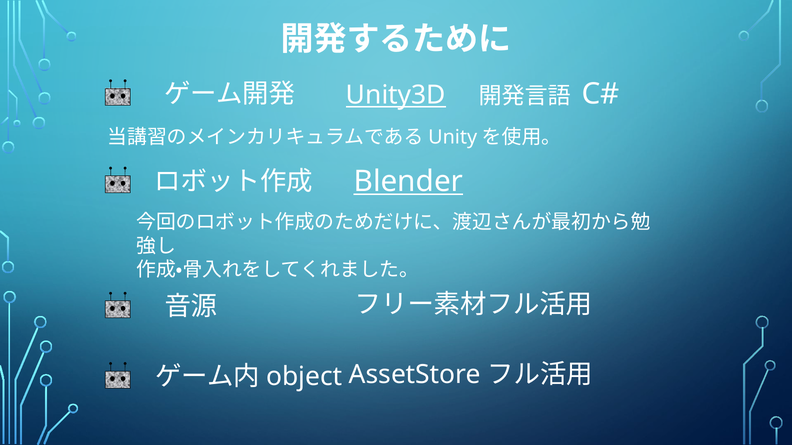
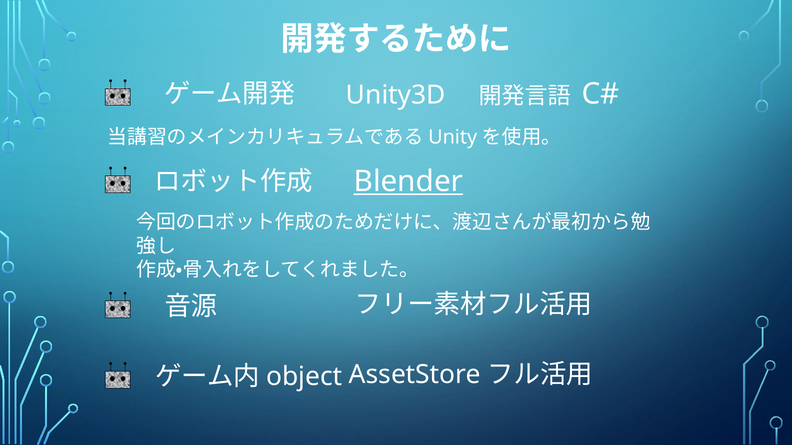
Unity3D underline: present -> none
